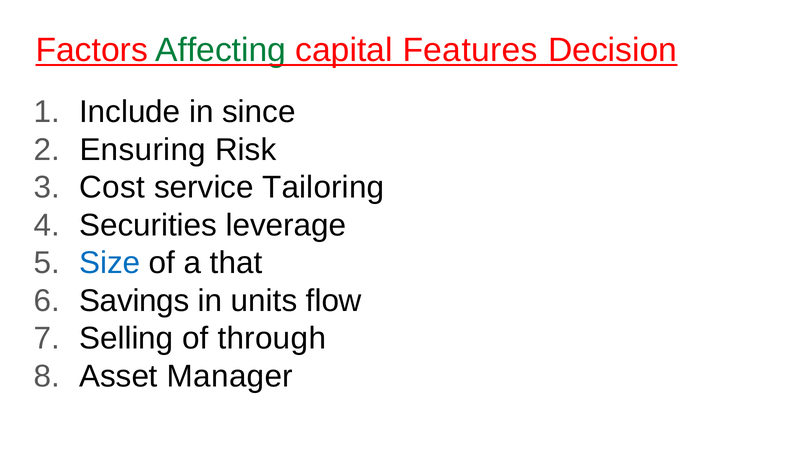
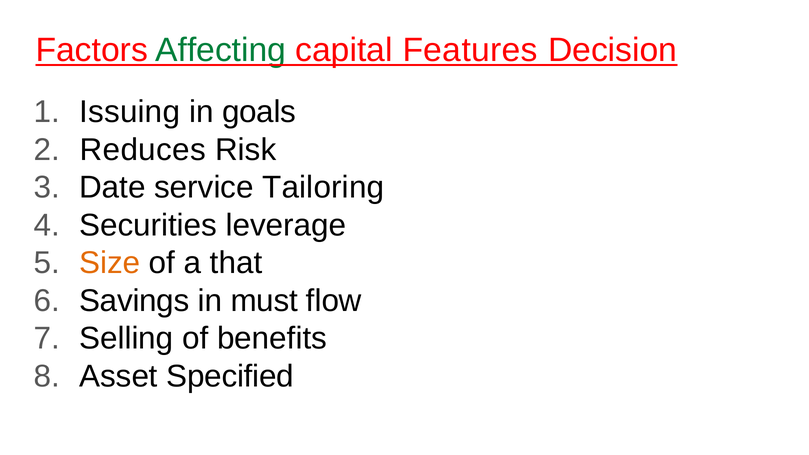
Include: Include -> Issuing
since: since -> goals
Ensuring: Ensuring -> Reduces
Cost: Cost -> Date
Size colour: blue -> orange
units: units -> must
through: through -> benefits
Manager: Manager -> Specified
